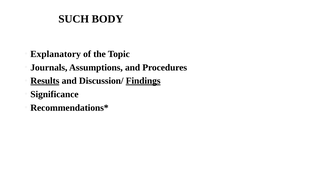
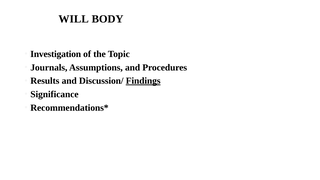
SUCH: SUCH -> WILL
Explanatory: Explanatory -> Investigation
Results underline: present -> none
